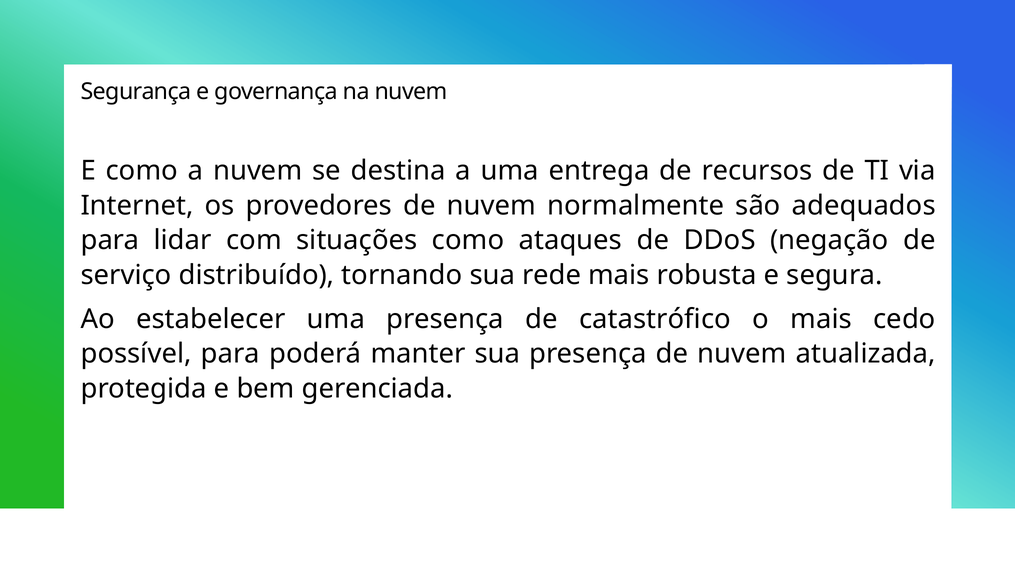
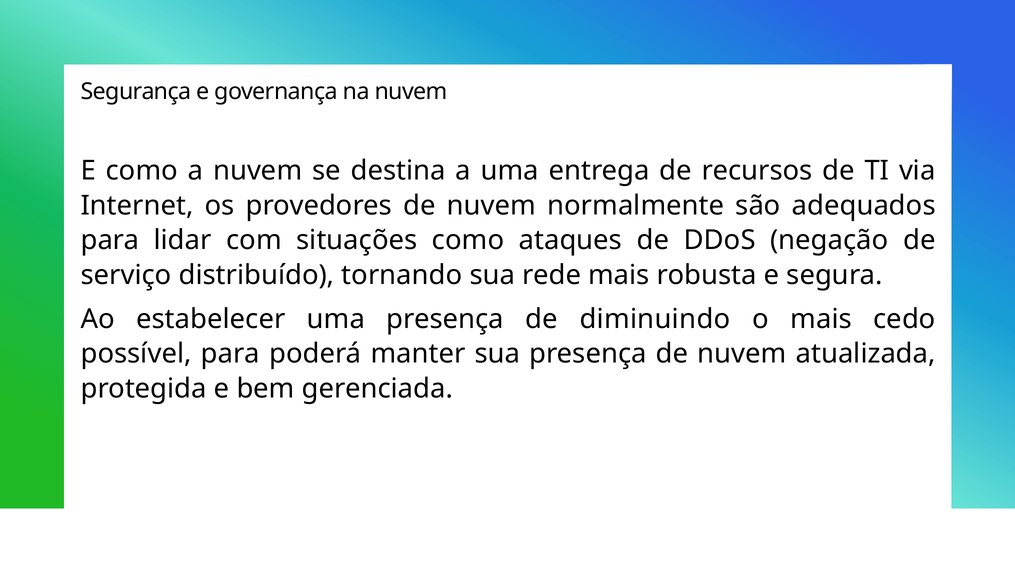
catastrófico: catastrófico -> diminuindo
